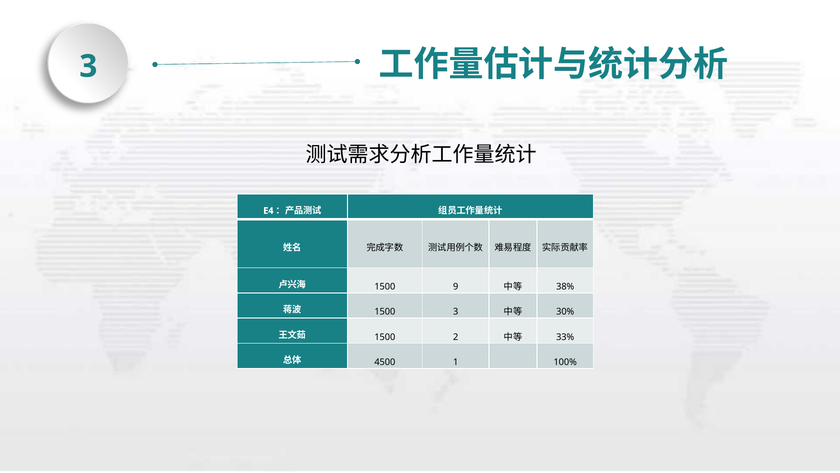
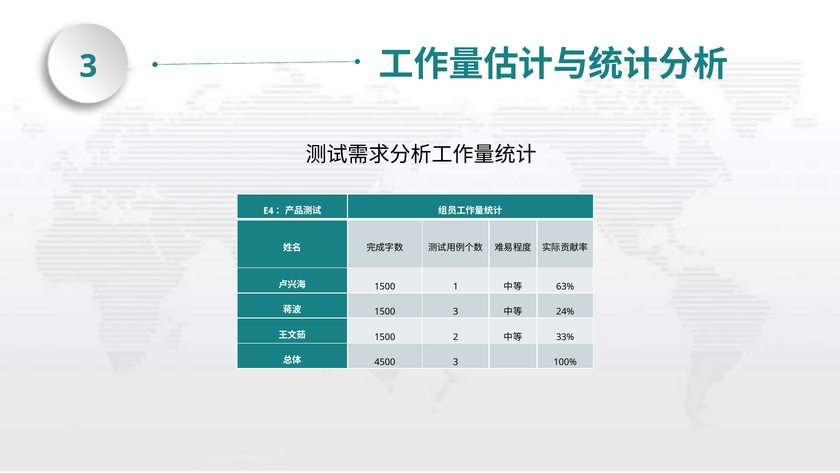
9: 9 -> 1
38%: 38% -> 63%
30%: 30% -> 24%
4500 1: 1 -> 3
